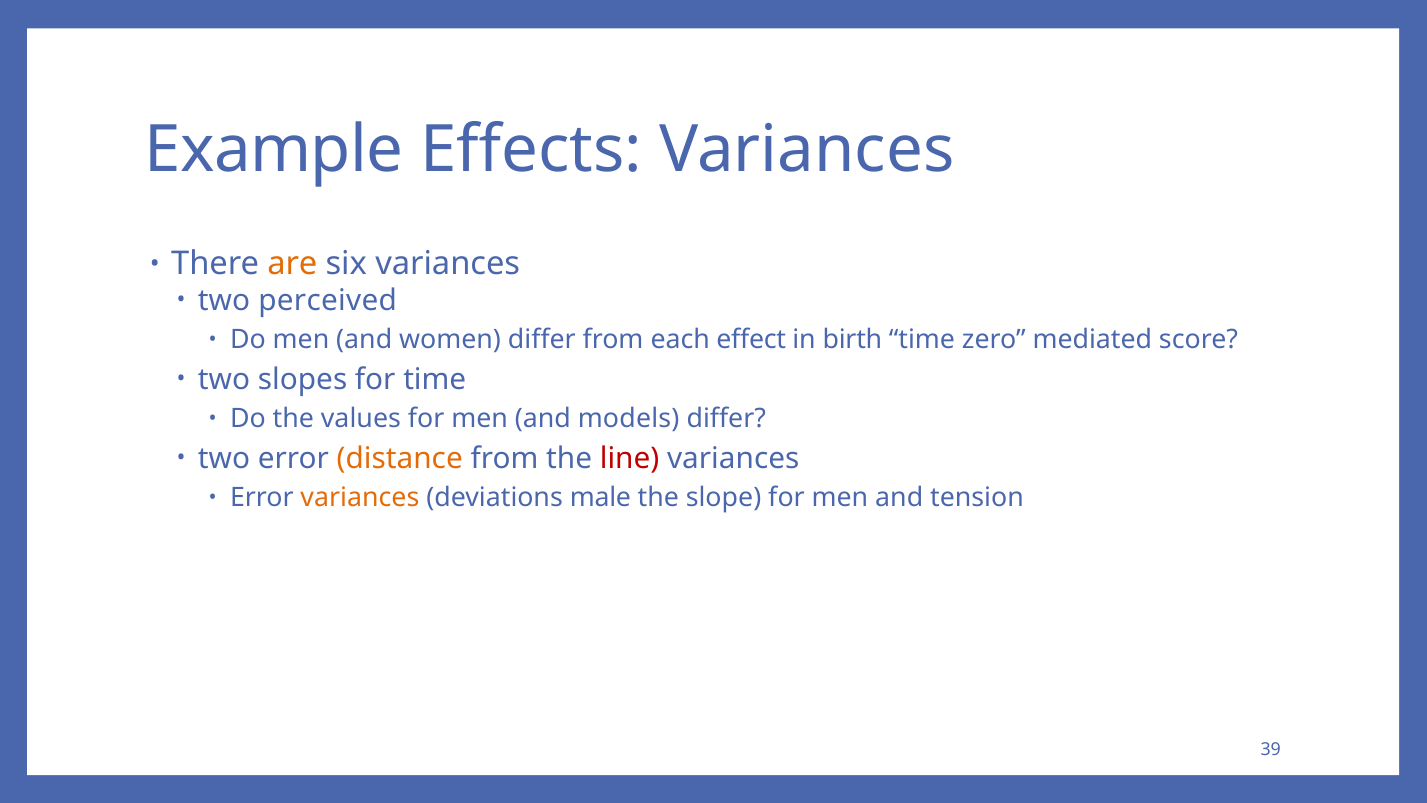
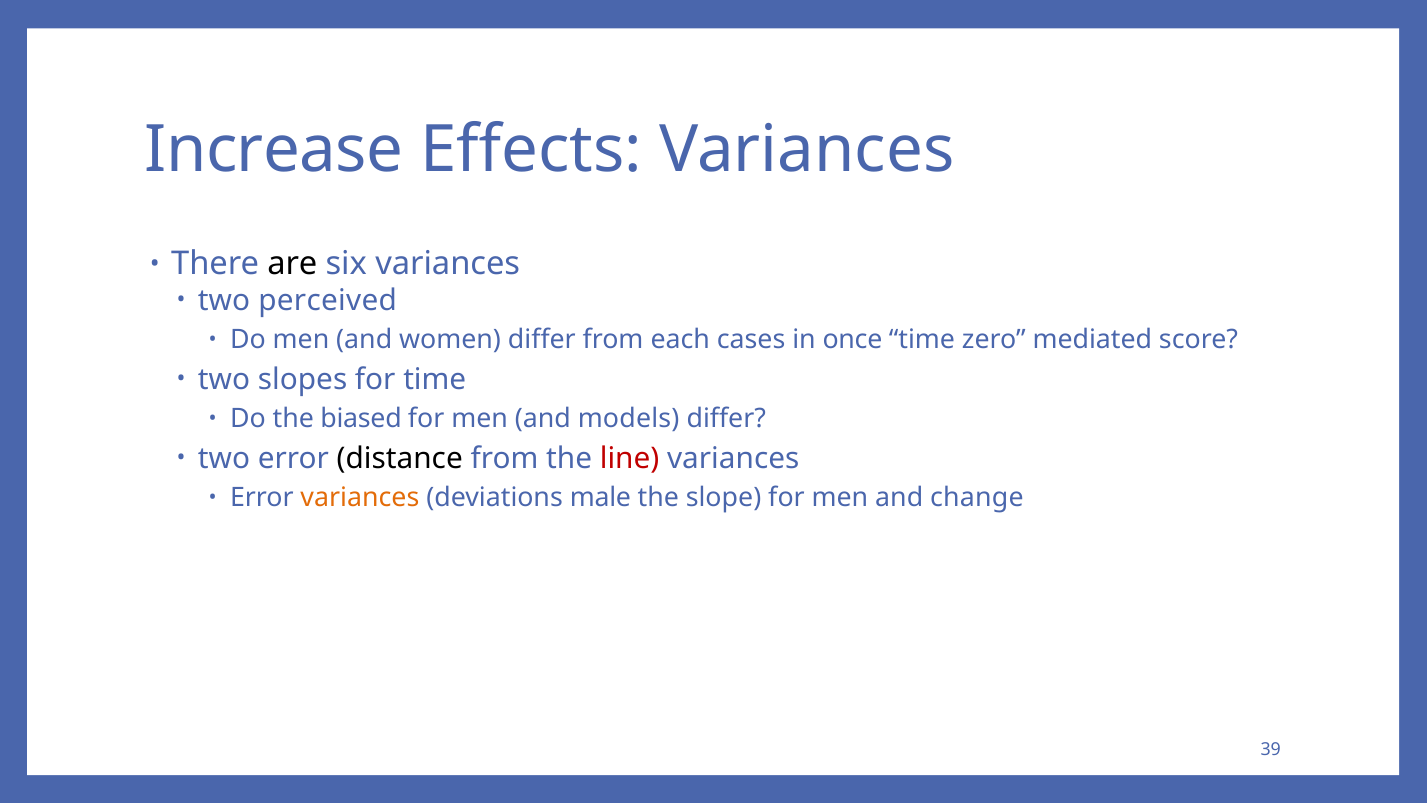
Example: Example -> Increase
are colour: orange -> black
effect: effect -> cases
birth: birth -> once
values: values -> biased
distance colour: orange -> black
tension: tension -> change
